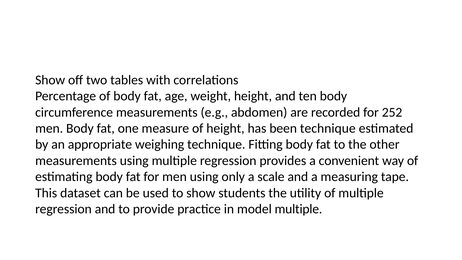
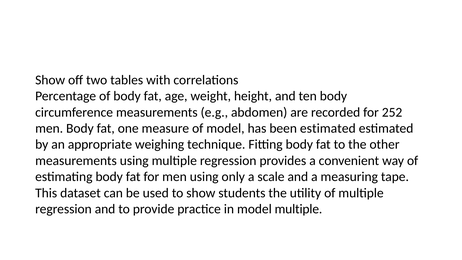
of height: height -> model
been technique: technique -> estimated
